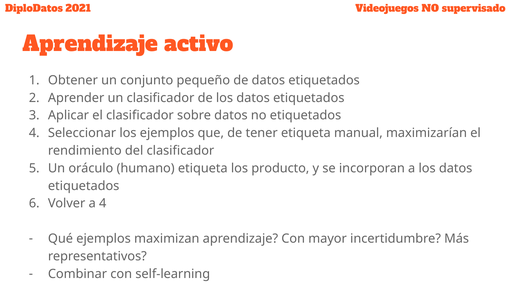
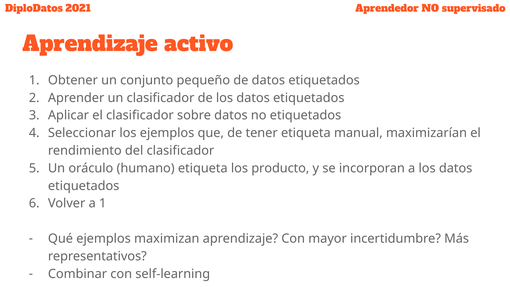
Videojuegos: Videojuegos -> Aprendedor
a 4: 4 -> 1
